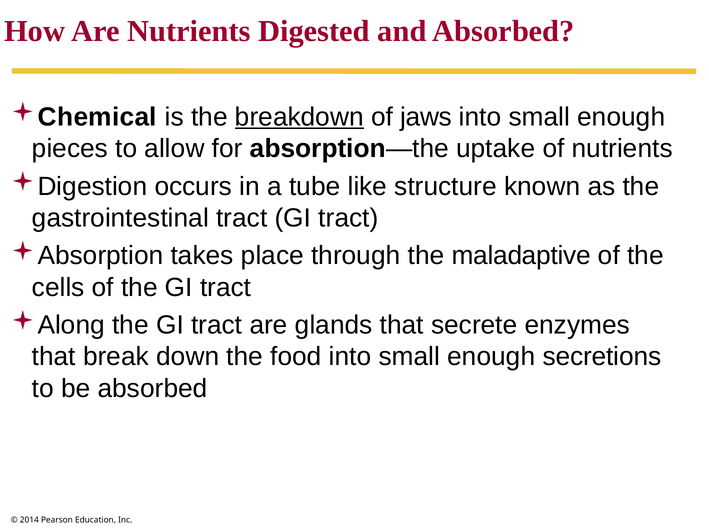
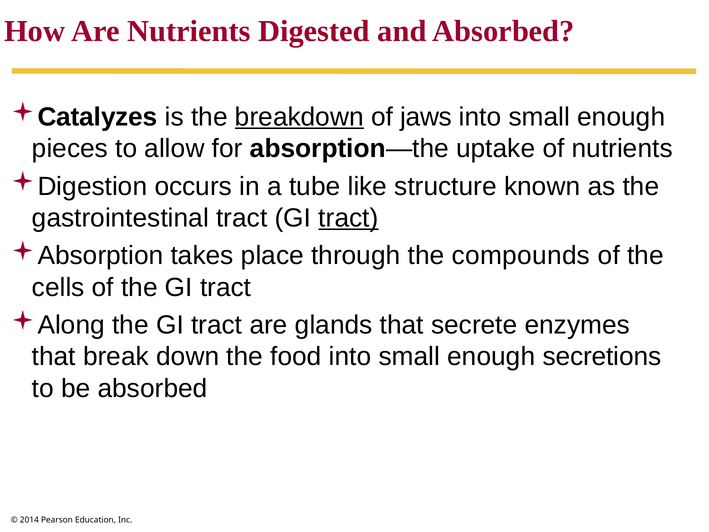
Chemical: Chemical -> Catalyzes
tract at (348, 218) underline: none -> present
maladaptive: maladaptive -> compounds
